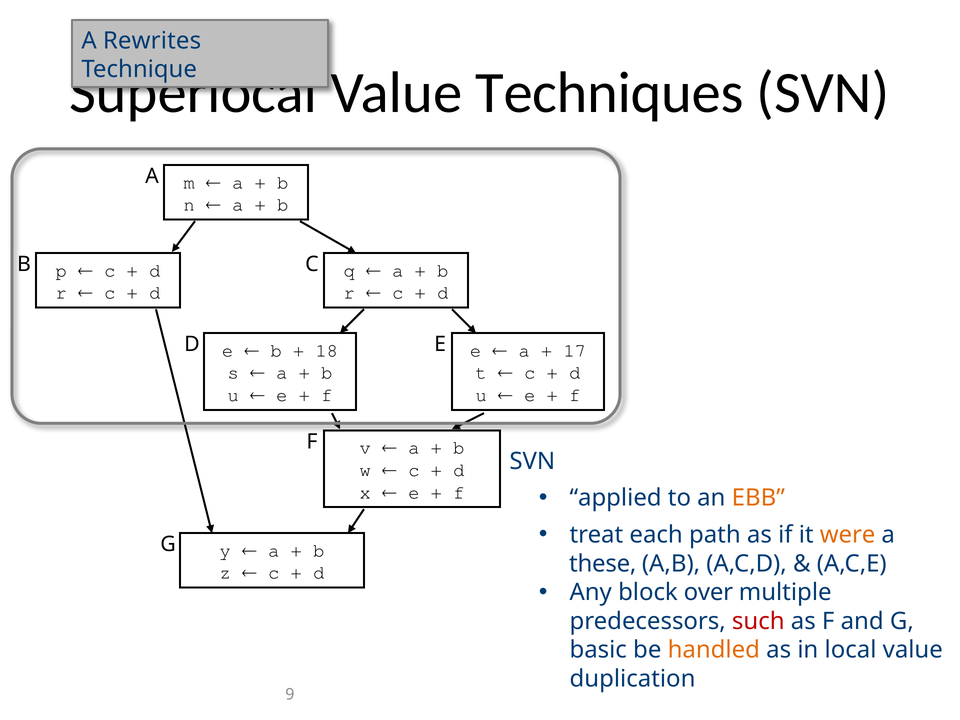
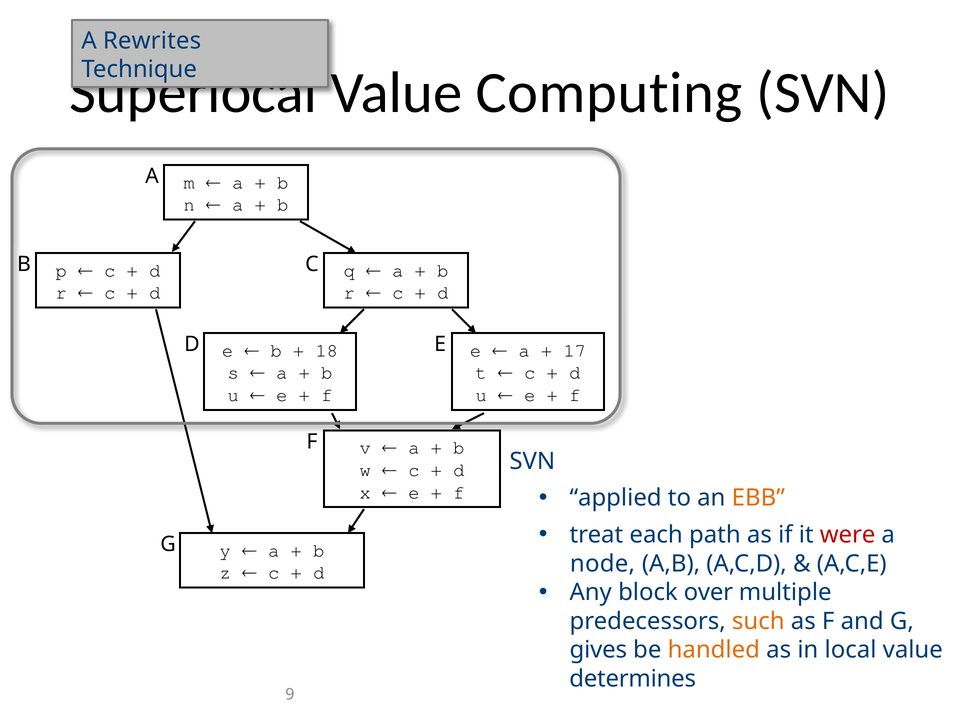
Techniques: Techniques -> Computing
were colour: orange -> red
these: these -> node
such colour: red -> orange
basic: basic -> gives
duplication: duplication -> determines
